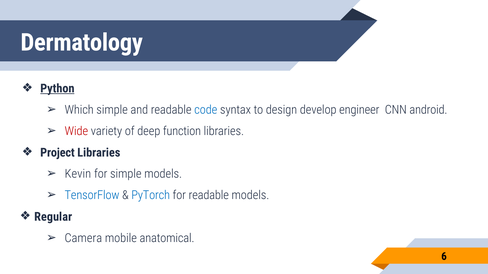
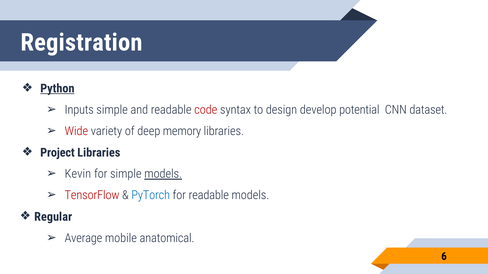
Dermatology: Dermatology -> Registration
Which: Which -> Inputs
code colour: blue -> red
engineer: engineer -> potential
android: android -> dataset
function: function -> memory
models at (163, 174) underline: none -> present
TensorFlow colour: blue -> red
Camera: Camera -> Average
